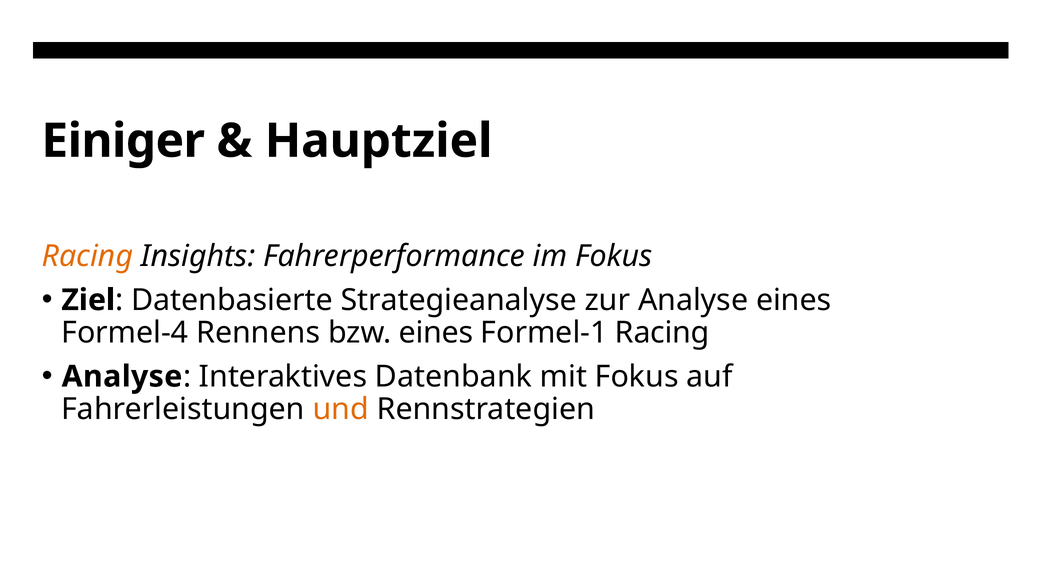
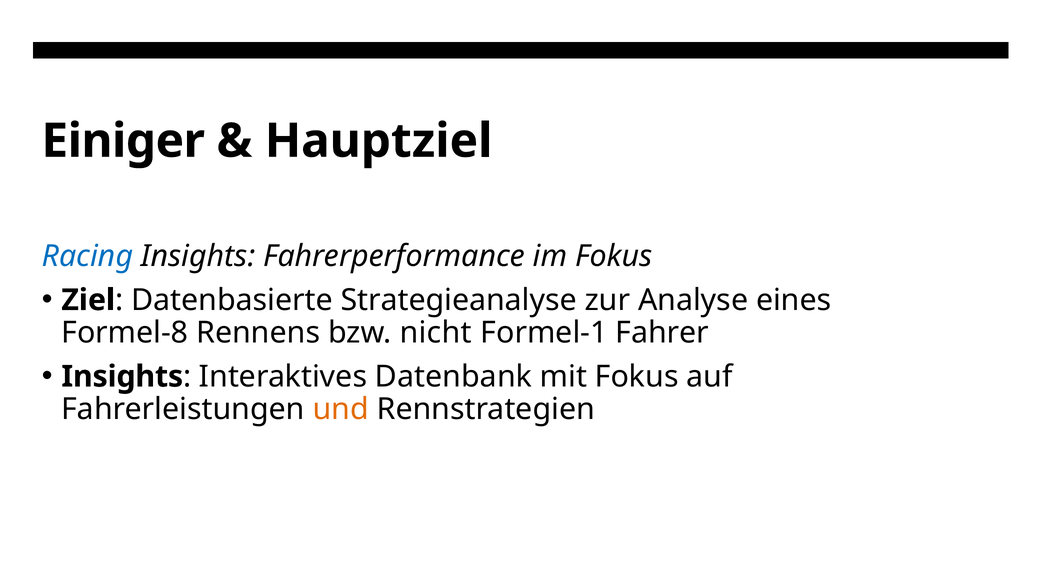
Racing at (87, 256) colour: orange -> blue
Formel-4: Formel-4 -> Formel-8
bzw eines: eines -> nicht
Formel-1 Racing: Racing -> Fahrer
Analyse at (122, 377): Analyse -> Insights
